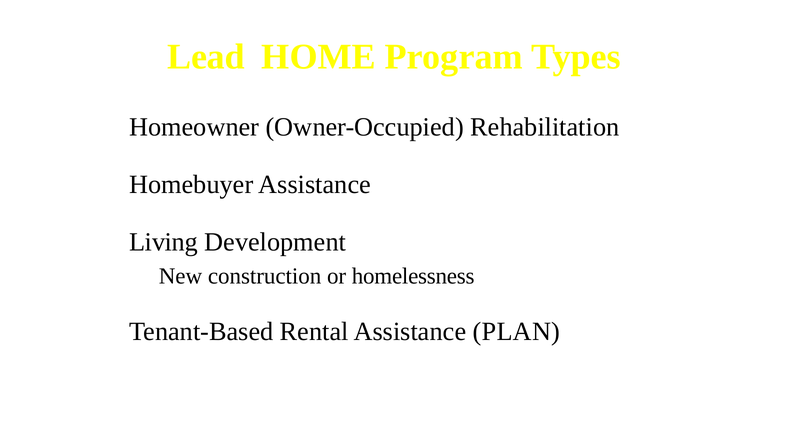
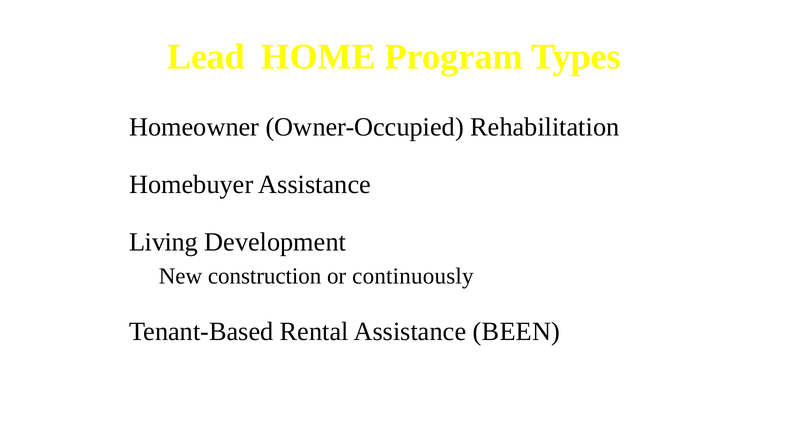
homelessness: homelessness -> continuously
PLAN: PLAN -> BEEN
